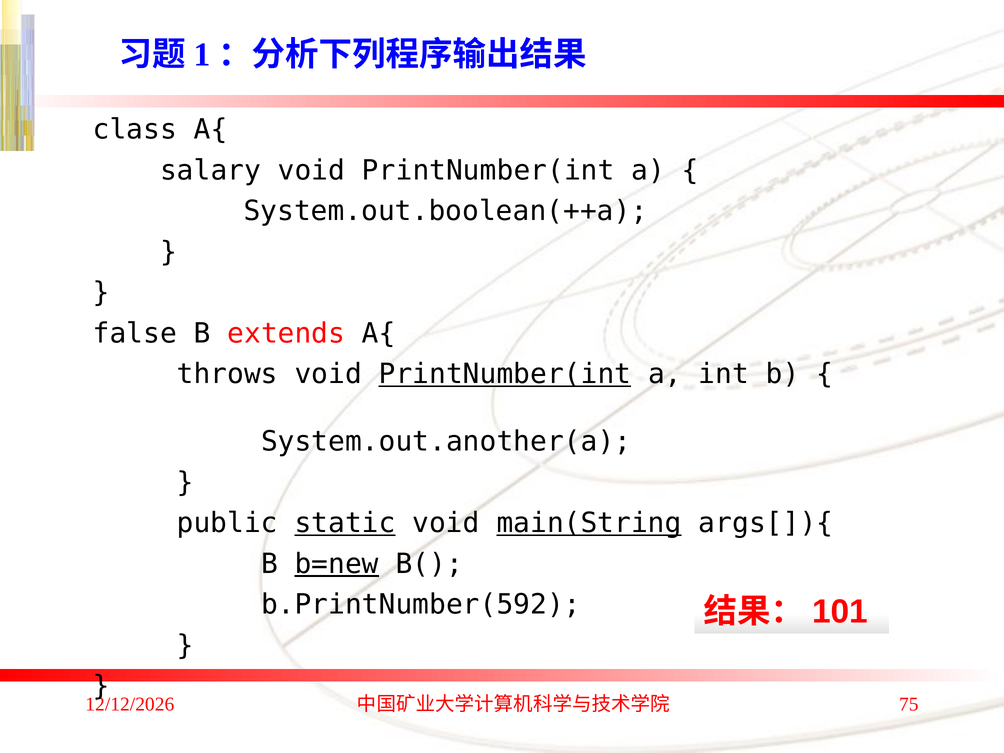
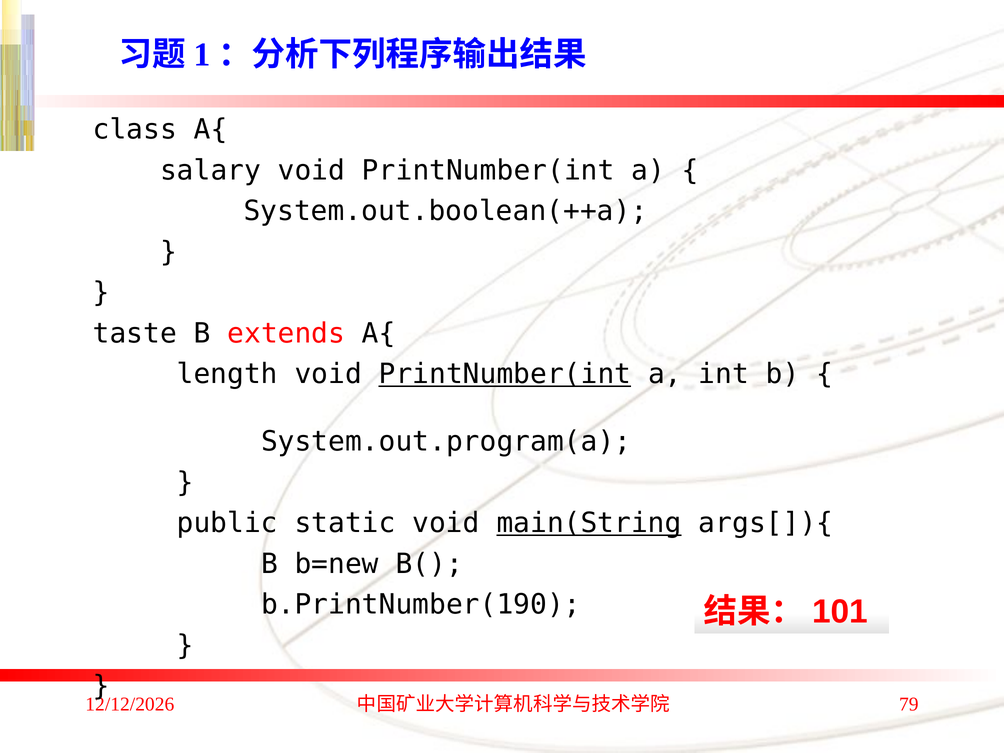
false: false -> taste
throws: throws -> length
System.out.another(a: System.out.another(a -> System.out.program(a
static underline: present -> none
b=new underline: present -> none
b.PrintNumber(592: b.PrintNumber(592 -> b.PrintNumber(190
75: 75 -> 79
